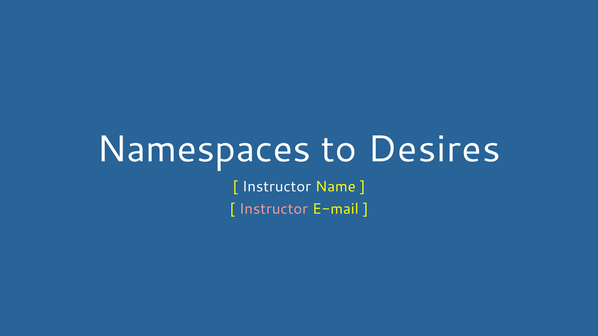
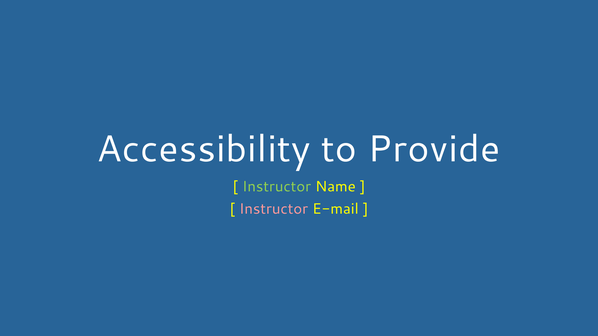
Namespaces: Namespaces -> Accessibility
Desires: Desires -> Provide
Instructor at (277, 187) colour: white -> light green
